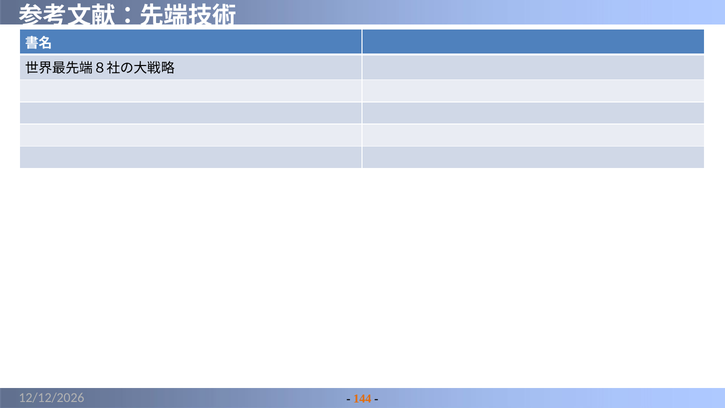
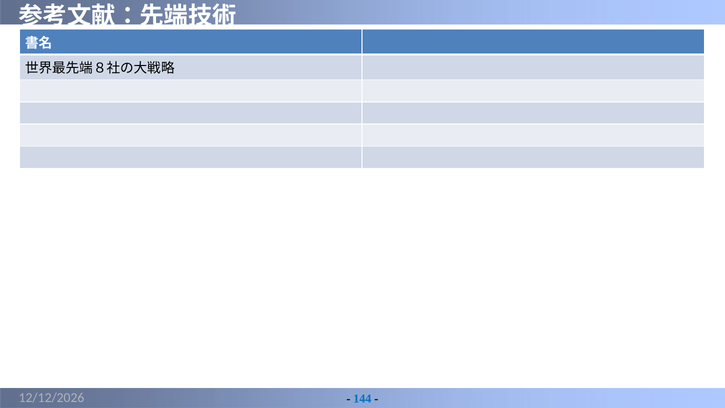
144 colour: orange -> blue
